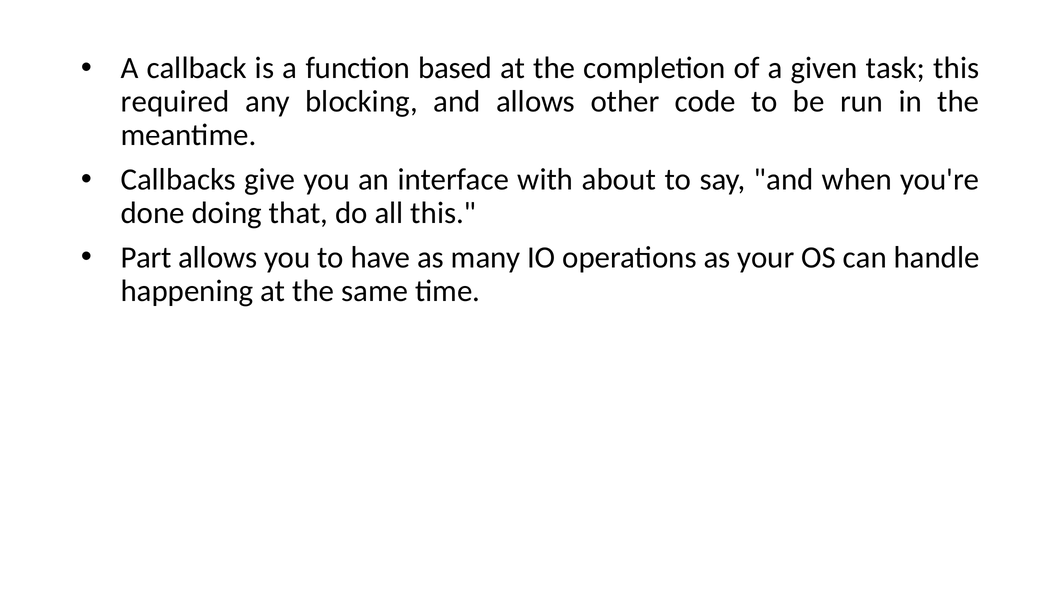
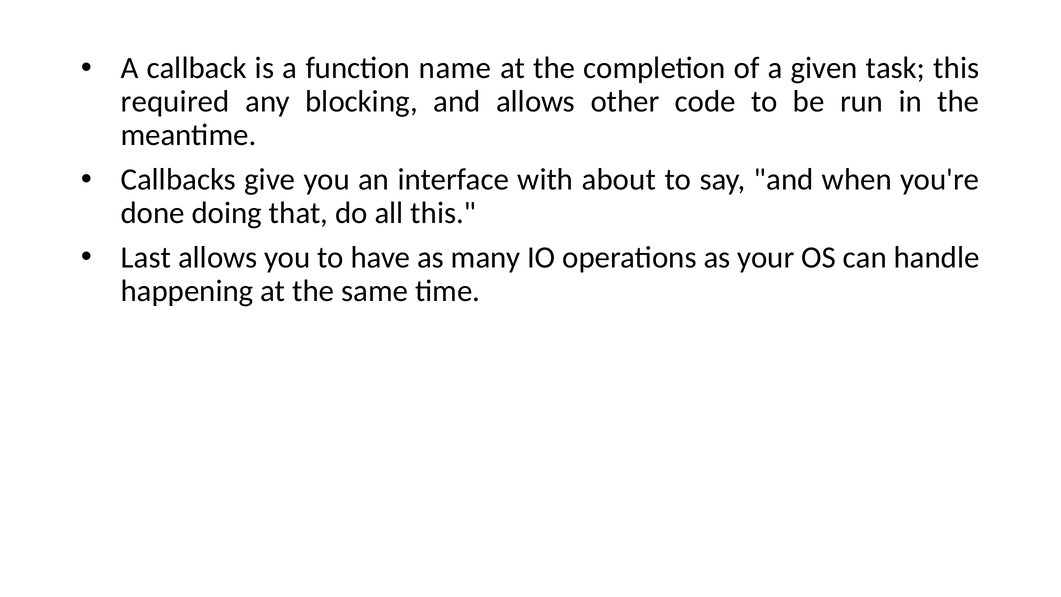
based: based -> name
Part: Part -> Last
